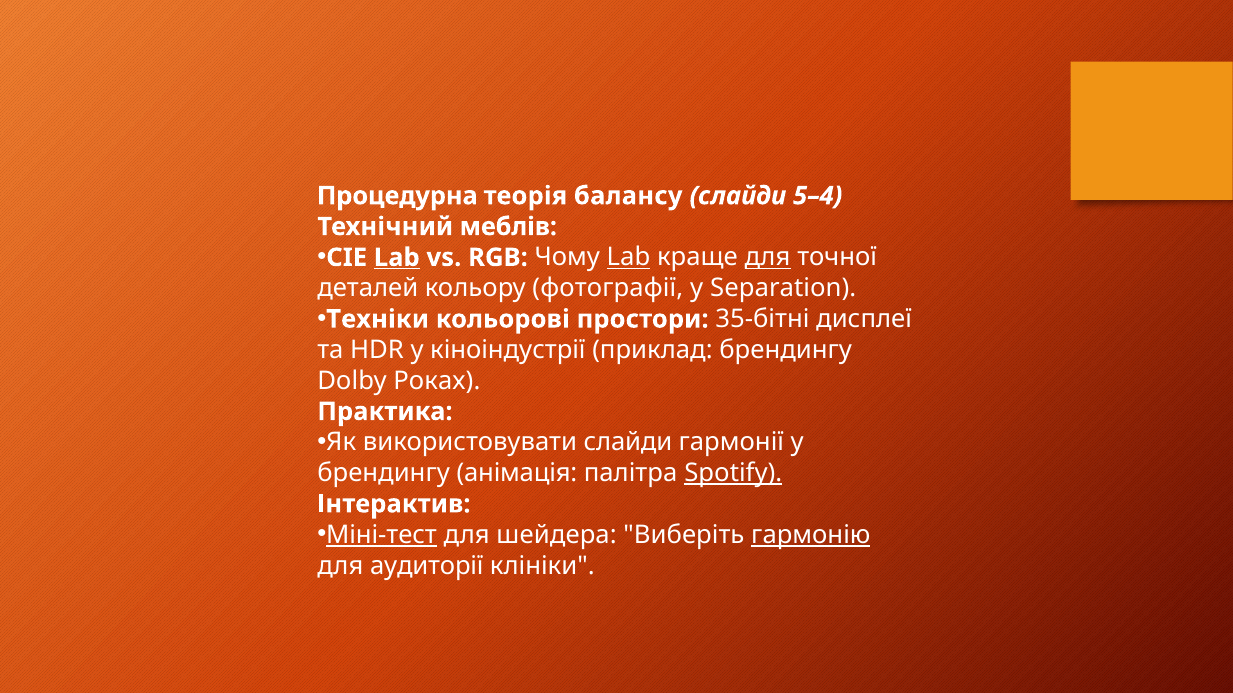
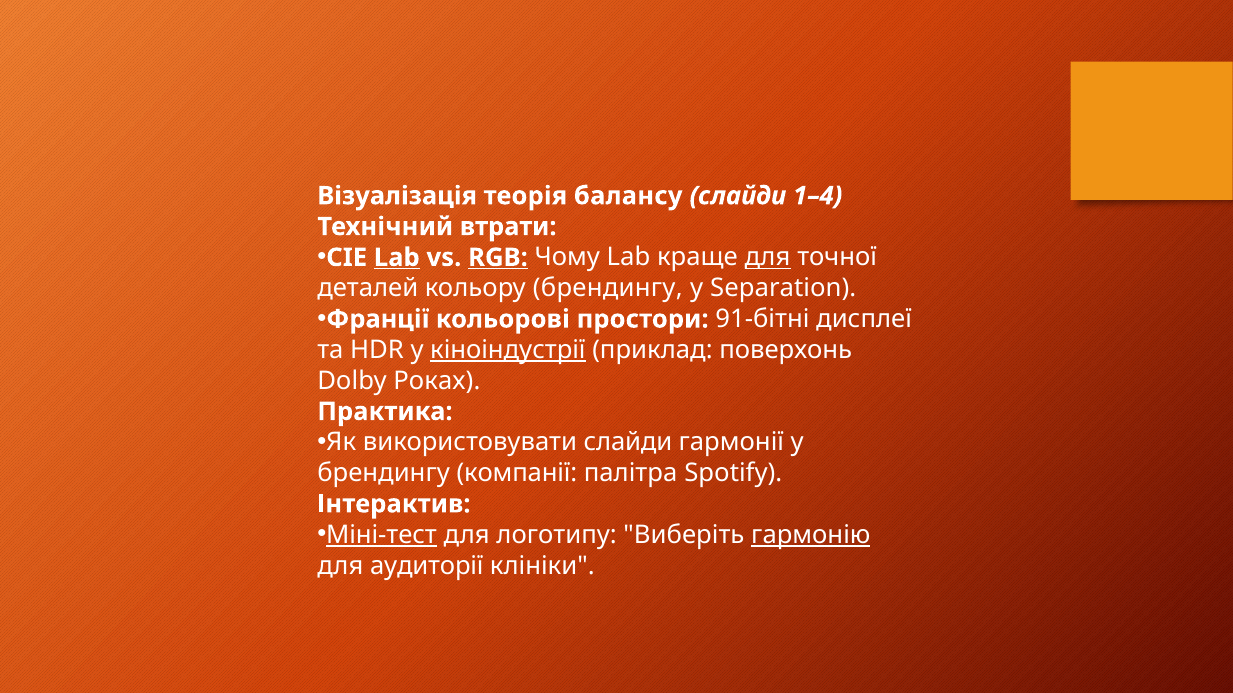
Процедурна: Процедурна -> Візуалізація
5–4: 5–4 -> 1–4
меблів: меблів -> втрати
RGB underline: none -> present
Lab at (629, 258) underline: present -> none
кольору фотографії: фотографії -> брендингу
Техніки: Техніки -> Франції
35-бітні: 35-бітні -> 91-бітні
кіноіндустрії underline: none -> present
приклад брендингу: брендингу -> поверхонь
анімація: анімація -> компанії
Spotify underline: present -> none
шейдера: шейдера -> логотипу
